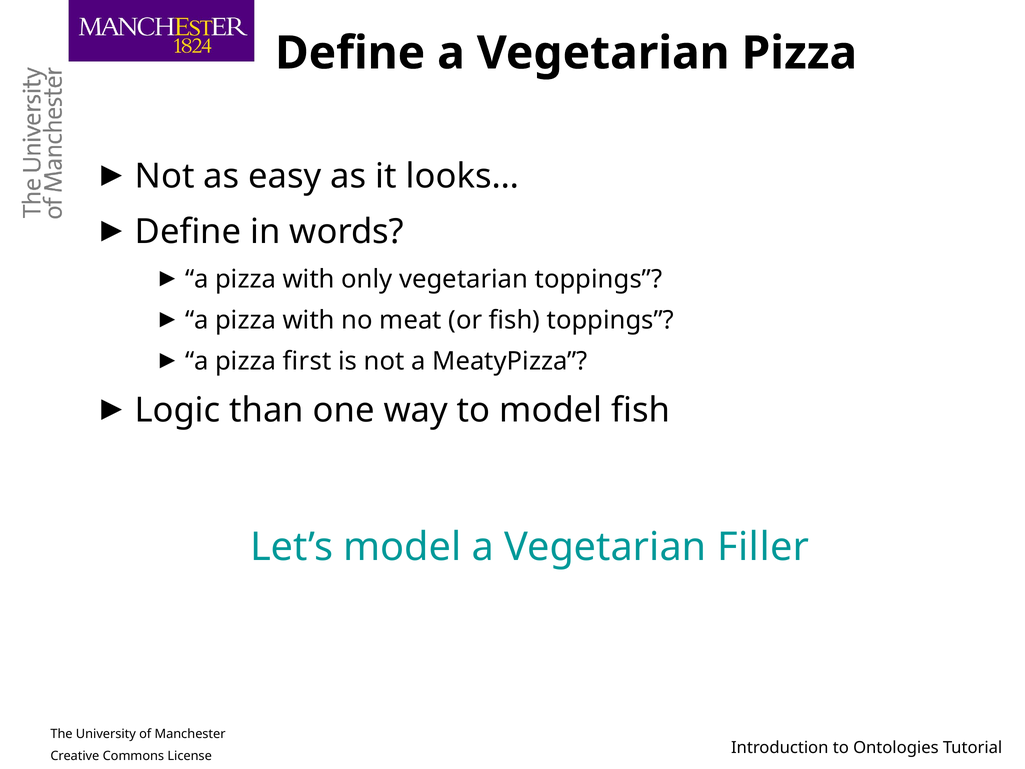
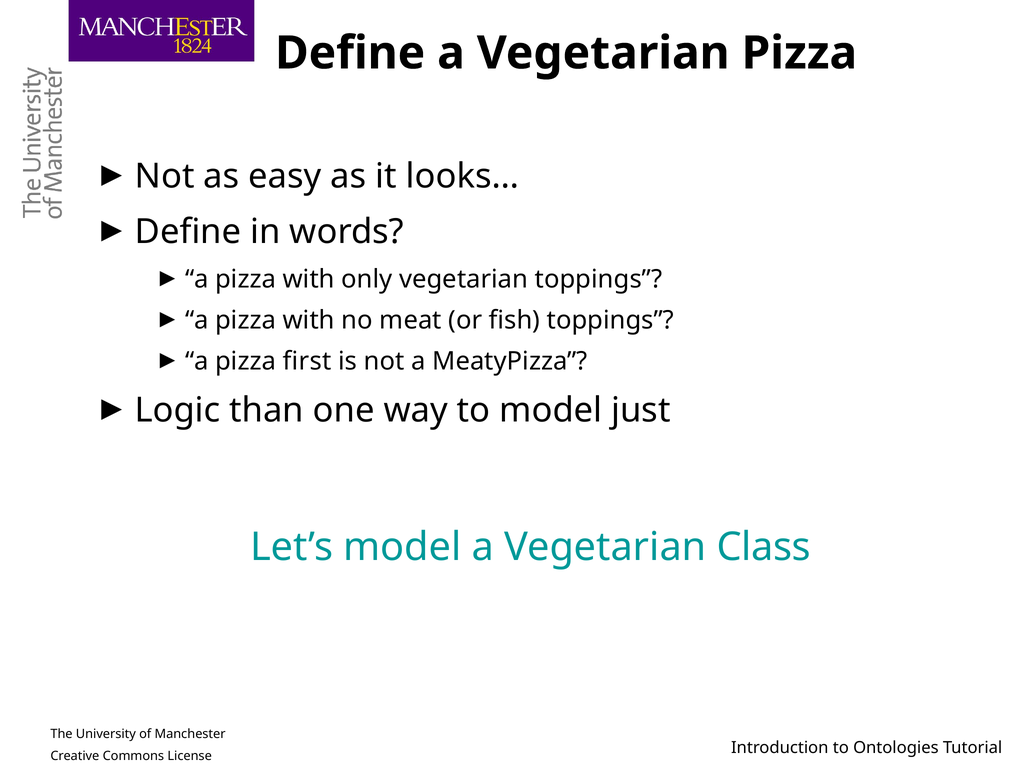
model fish: fish -> just
Filler: Filler -> Class
